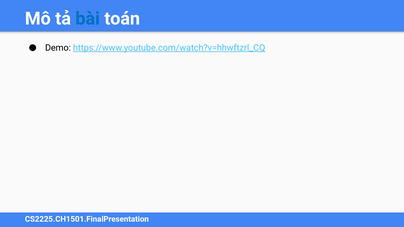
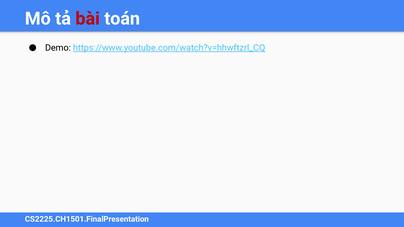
bài colour: blue -> red
